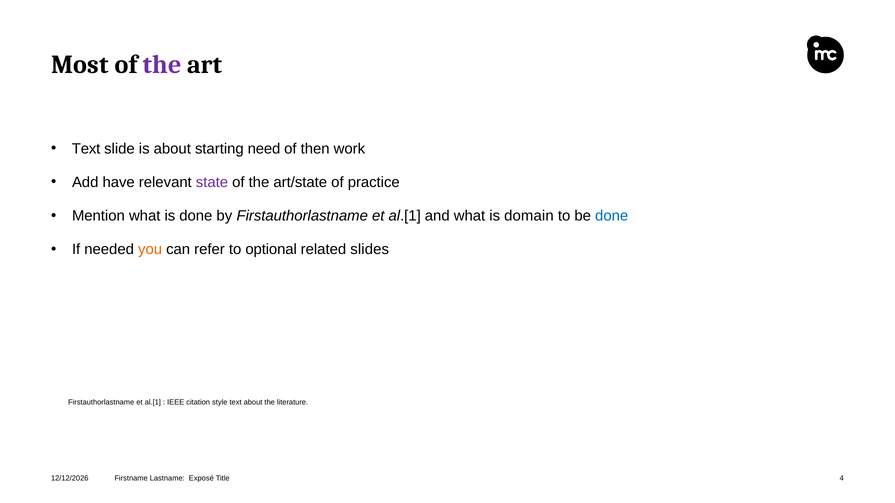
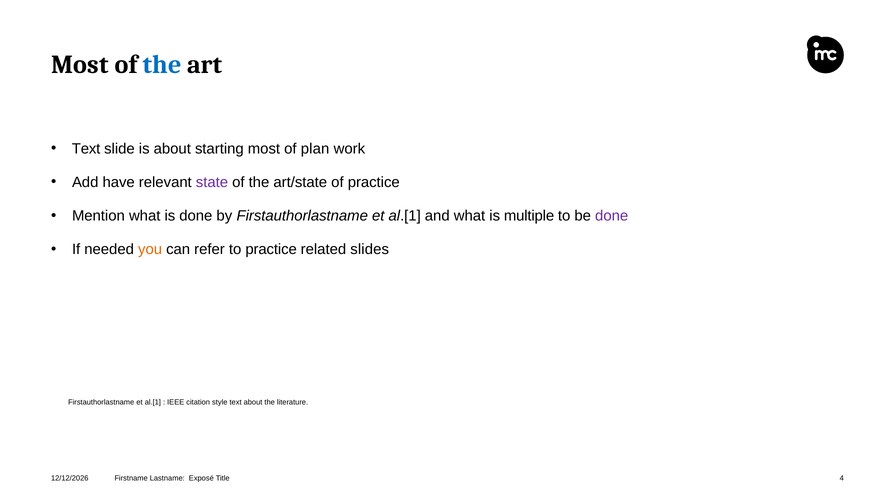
the at (162, 65) colour: purple -> blue
starting need: need -> most
then: then -> plan
domain: domain -> multiple
done at (612, 216) colour: blue -> purple
to optional: optional -> practice
